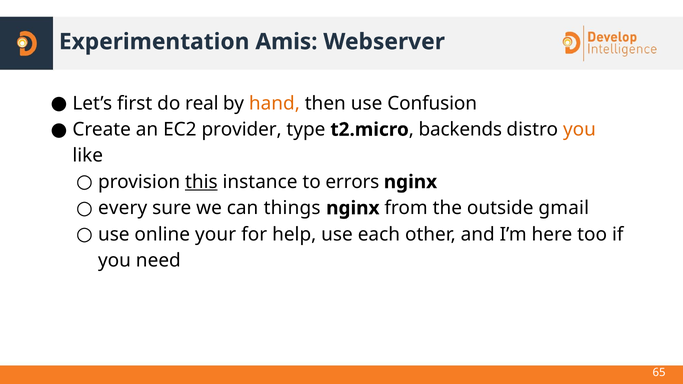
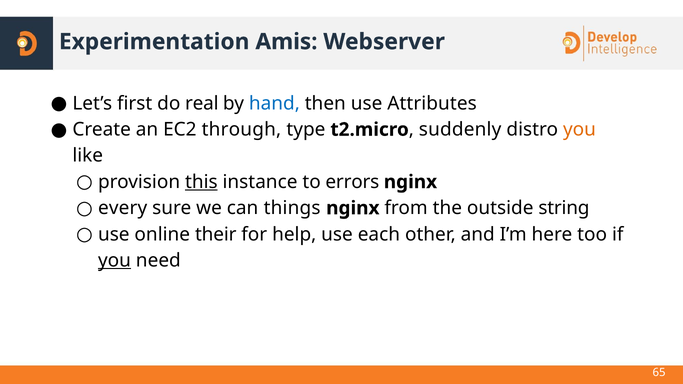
hand colour: orange -> blue
Confusion: Confusion -> Attributes
provider: provider -> through
backends: backends -> suddenly
gmail: gmail -> string
your: your -> their
you at (114, 261) underline: none -> present
